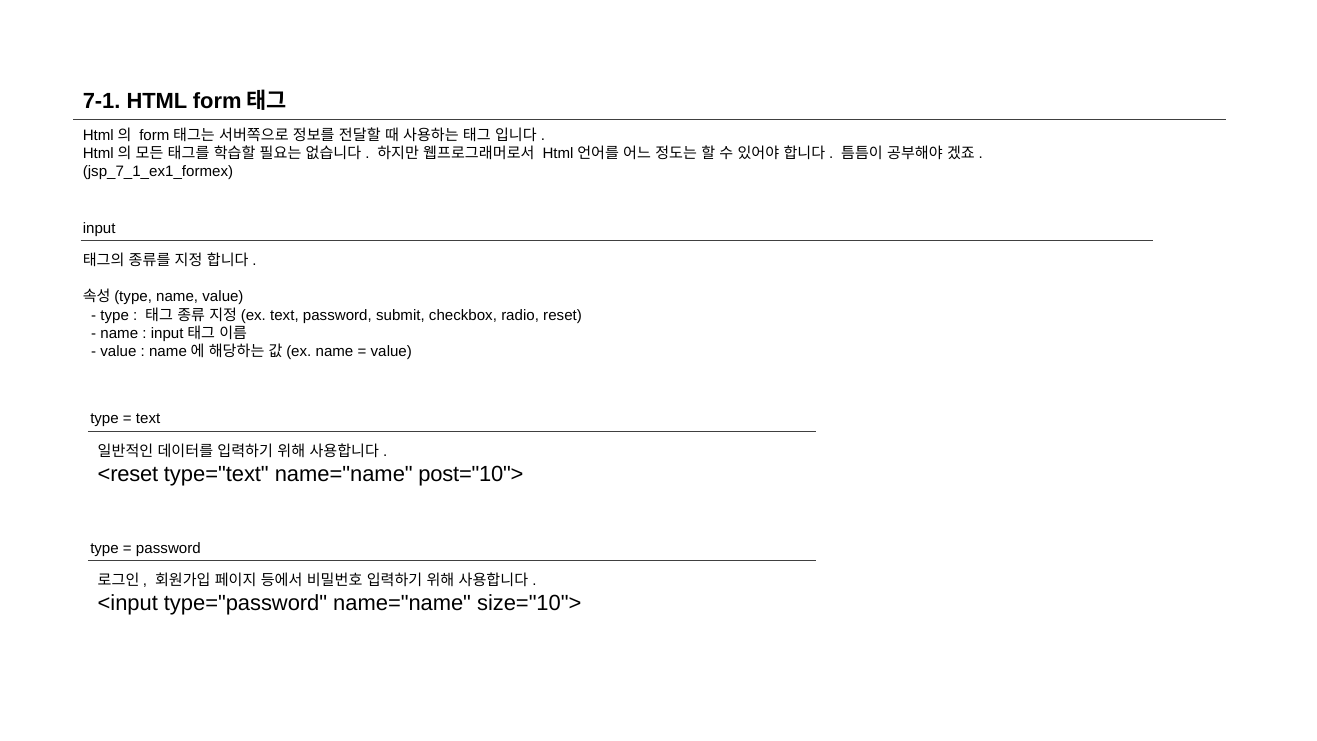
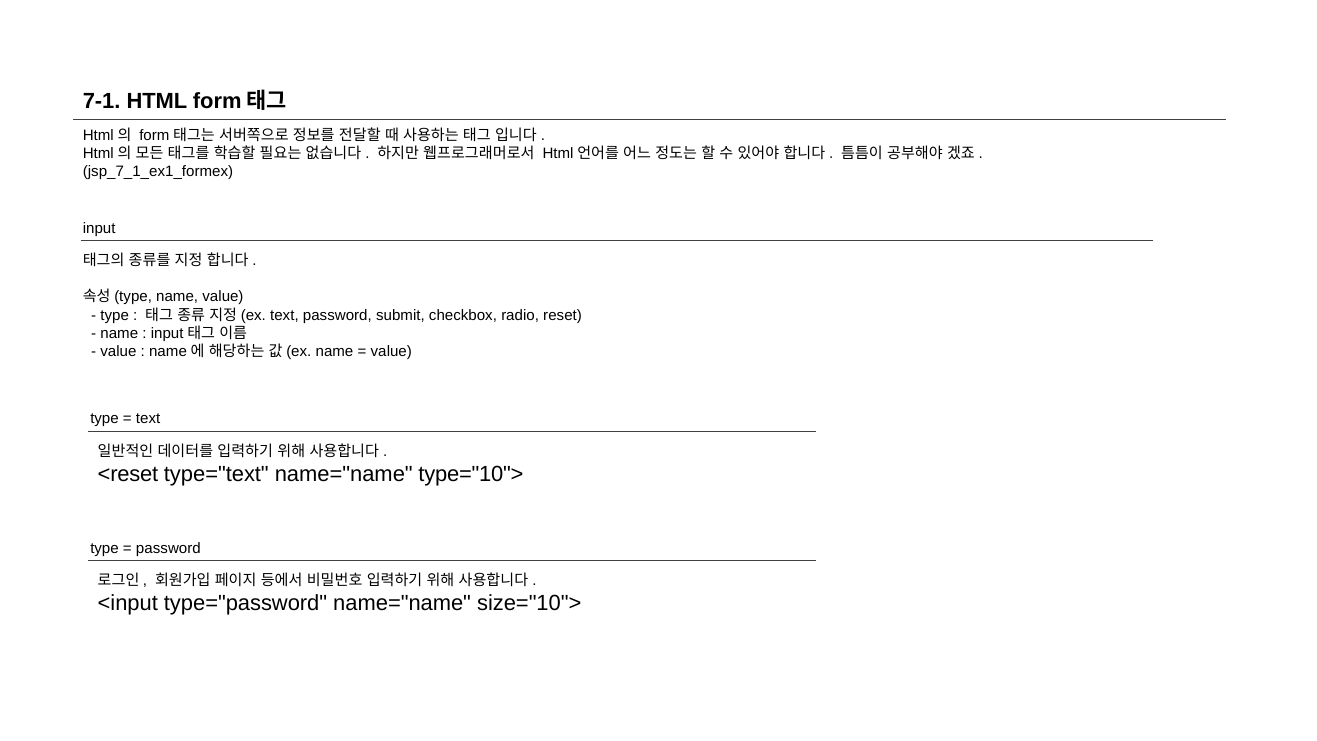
post="10">: post="10"> -> type="10">
